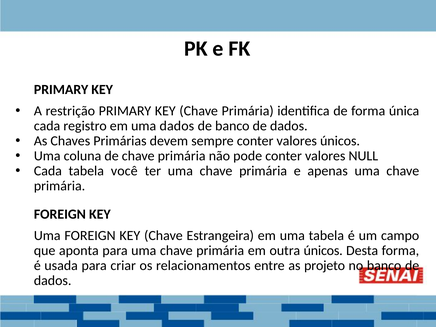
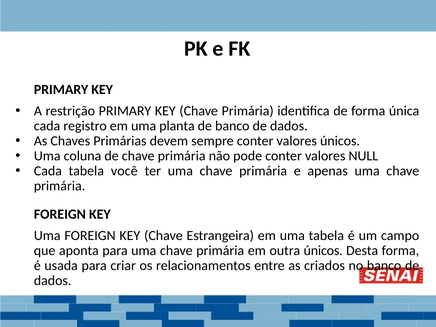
uma dados: dados -> planta
projeto: projeto -> criados
